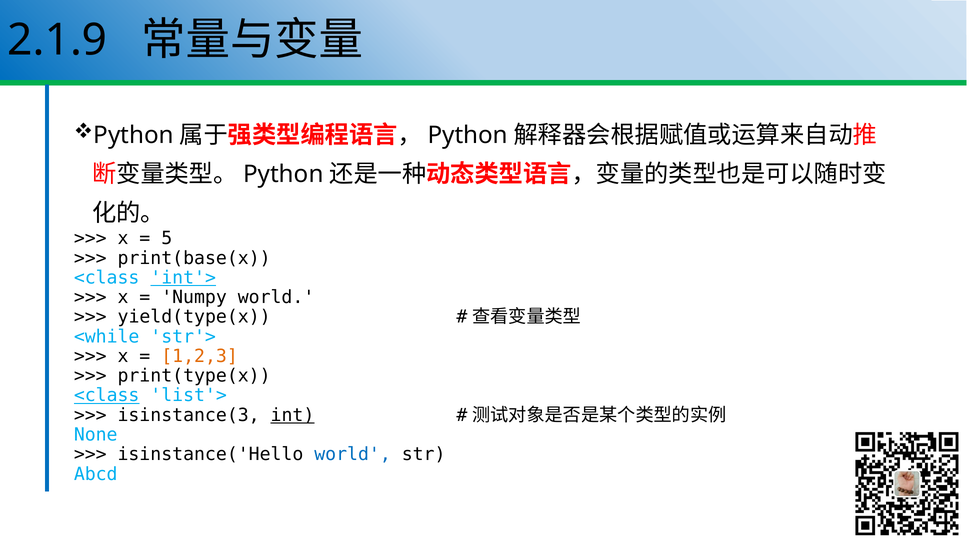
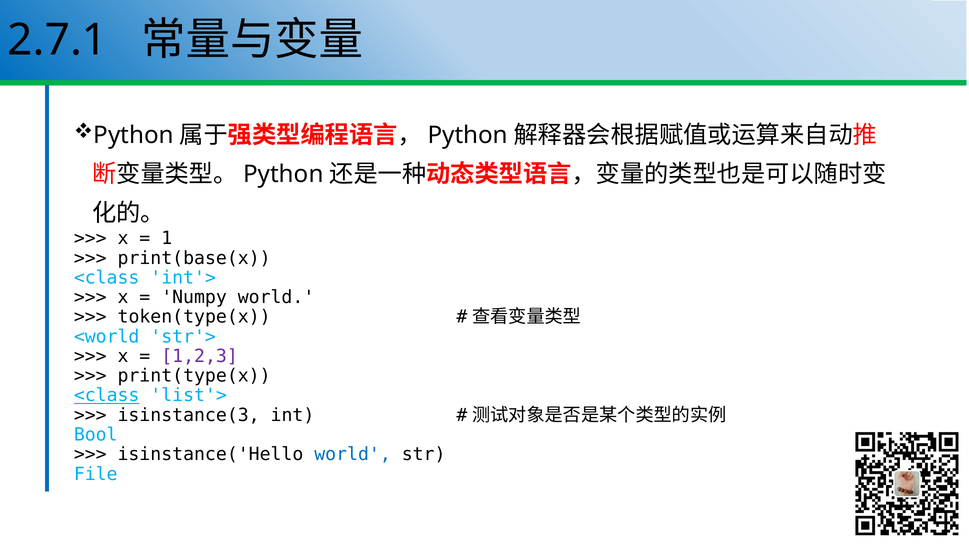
2.1.9: 2.1.9 -> 2.7.1
5: 5 -> 1
int'> underline: present -> none
yield(type(x: yield(type(x -> token(type(x
<while: <while -> <world
1,2,3 colour: orange -> purple
int underline: present -> none
None: None -> Bool
Abcd: Abcd -> File
